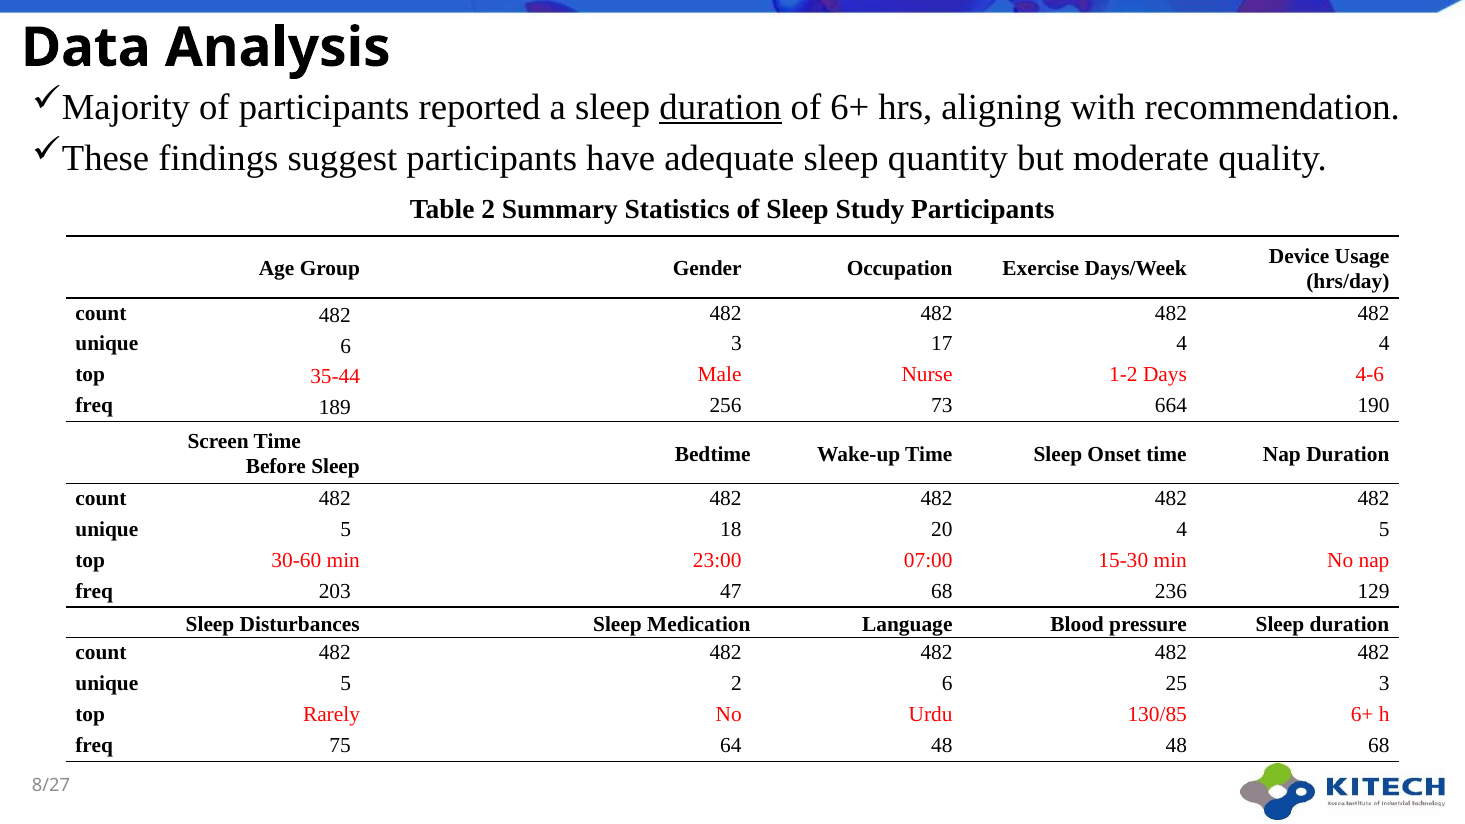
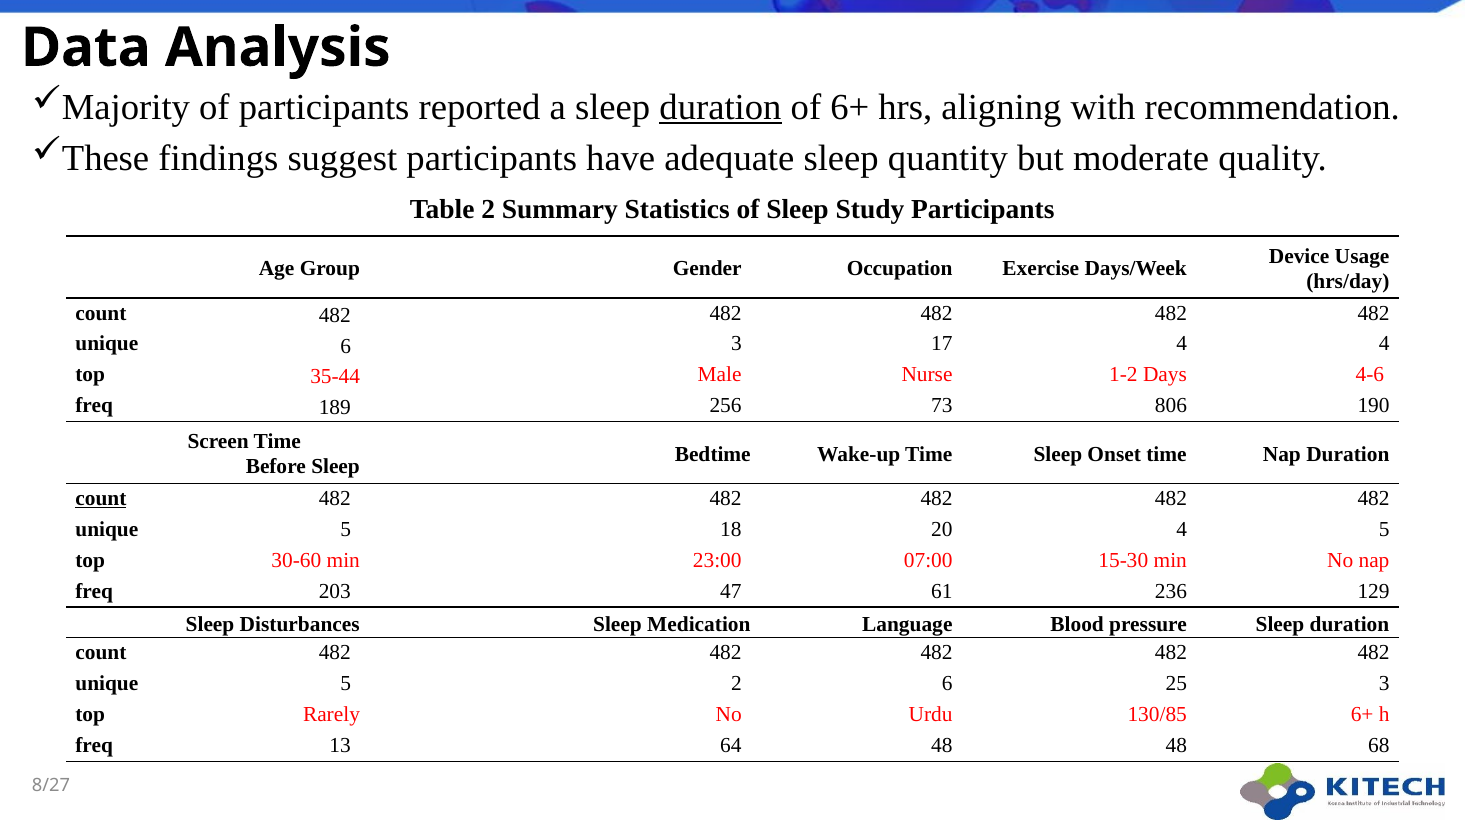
664: 664 -> 806
count at (101, 499) underline: none -> present
47 68: 68 -> 61
75: 75 -> 13
